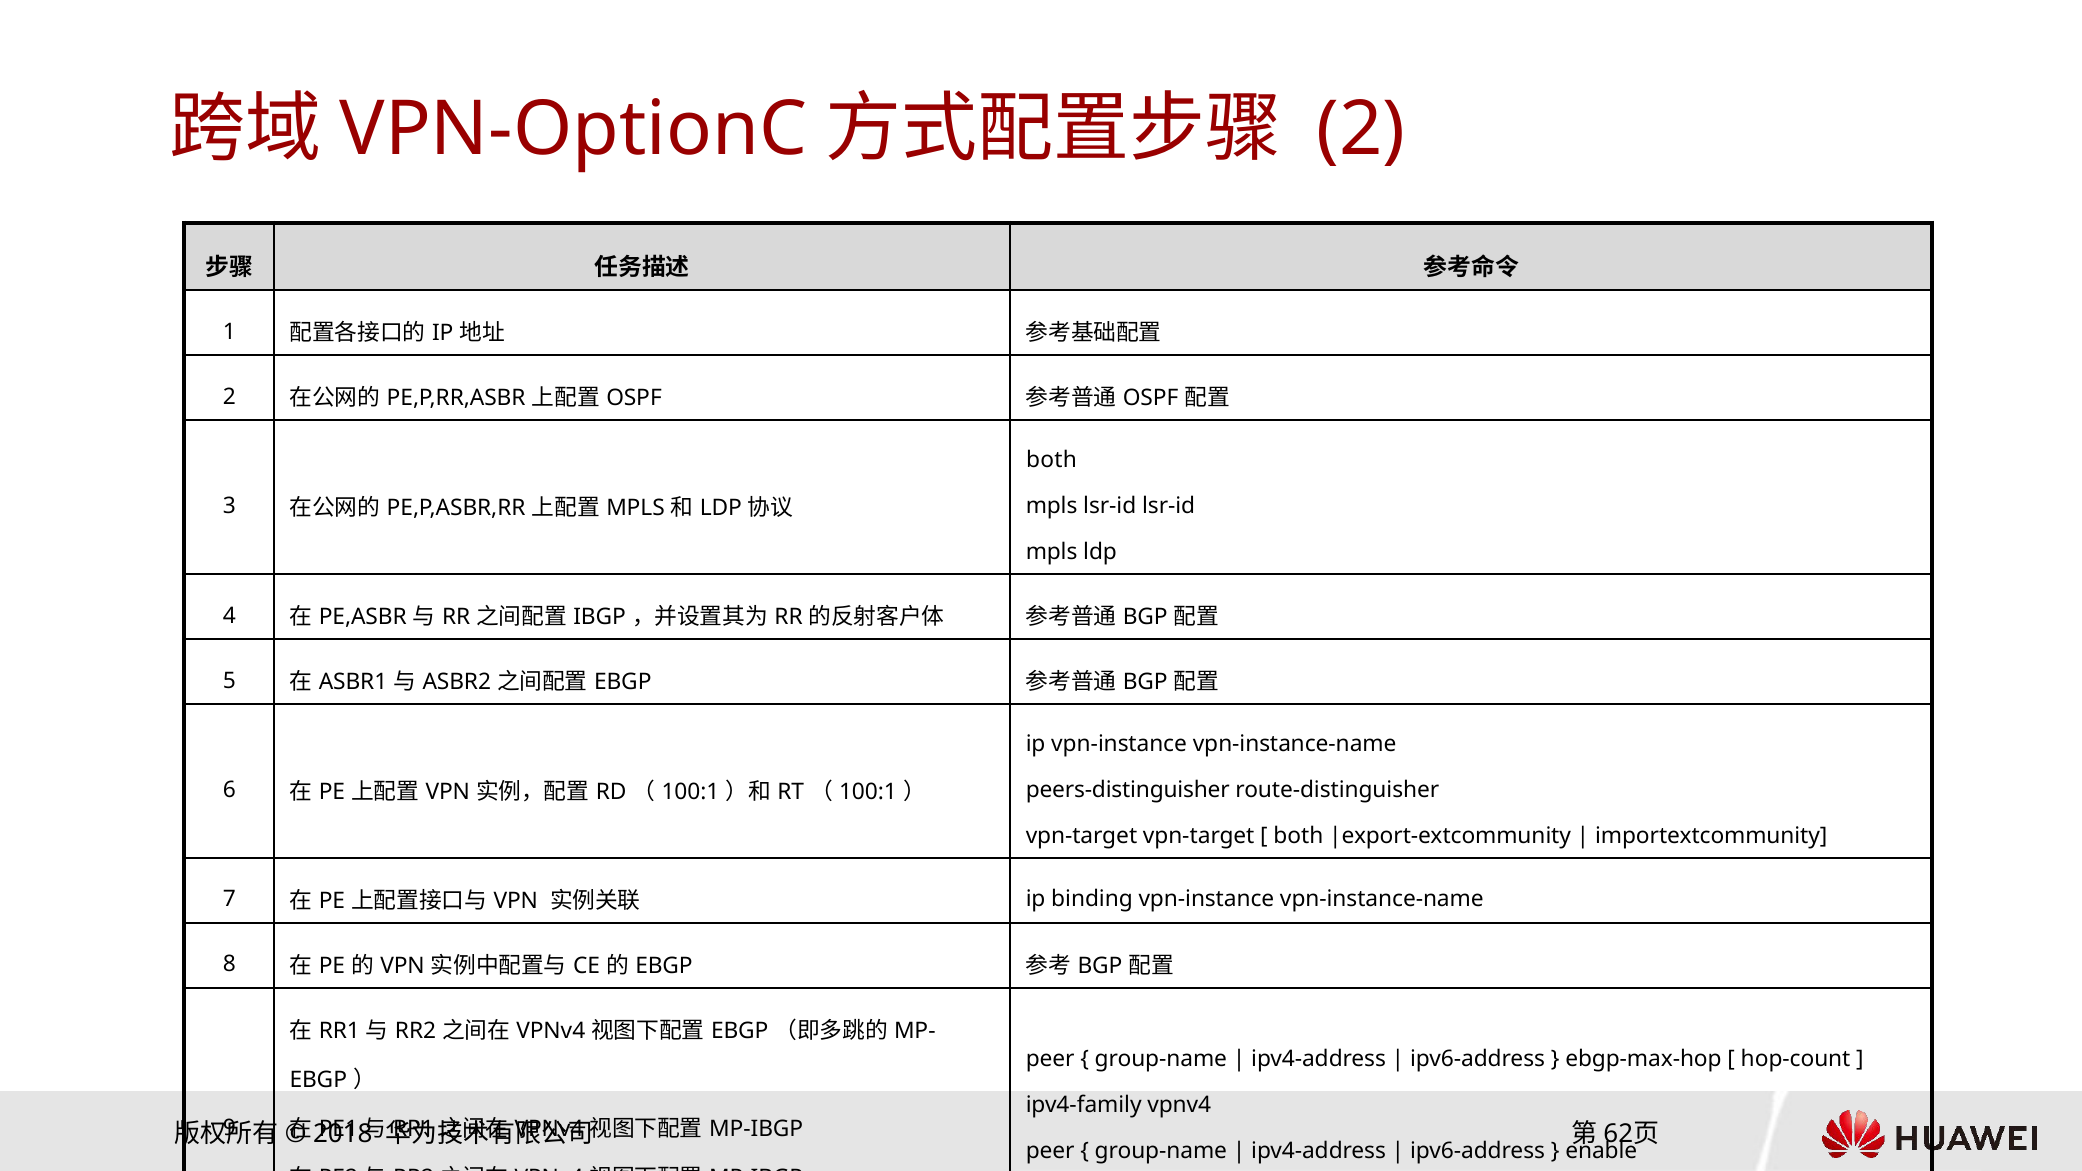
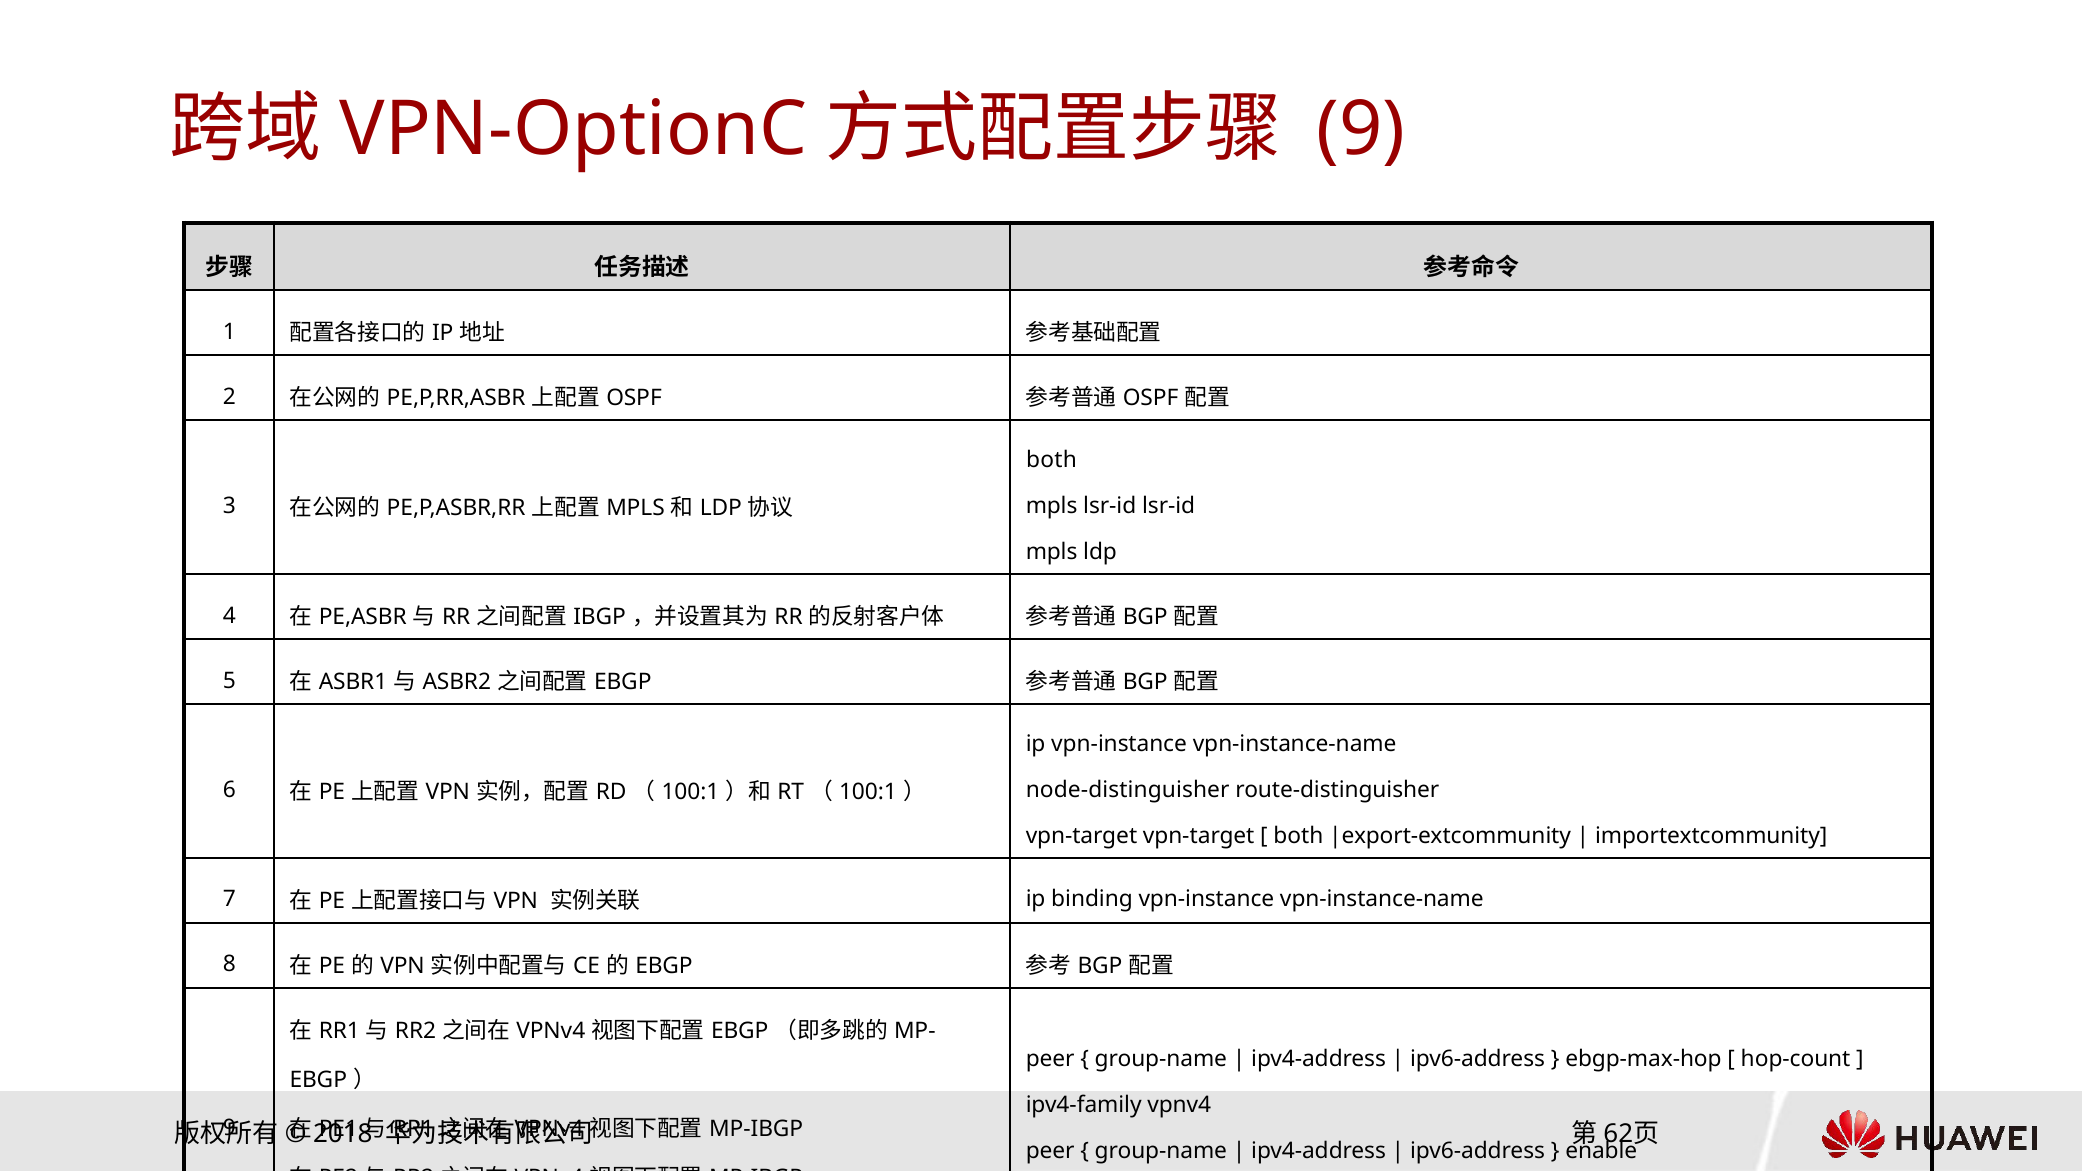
2 at (1361, 129): 2 -> 9
peers-distinguisher: peers-distinguisher -> node-distinguisher
